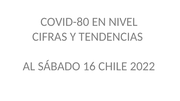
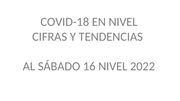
COVID-80: COVID-80 -> COVID-18
16 CHILE: CHILE -> NIVEL
